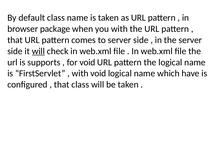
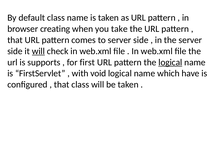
package: package -> creating
you with: with -> take
for void: void -> first
logical at (170, 62) underline: none -> present
